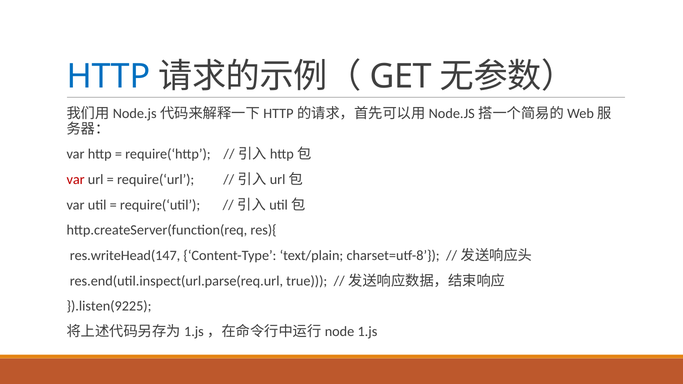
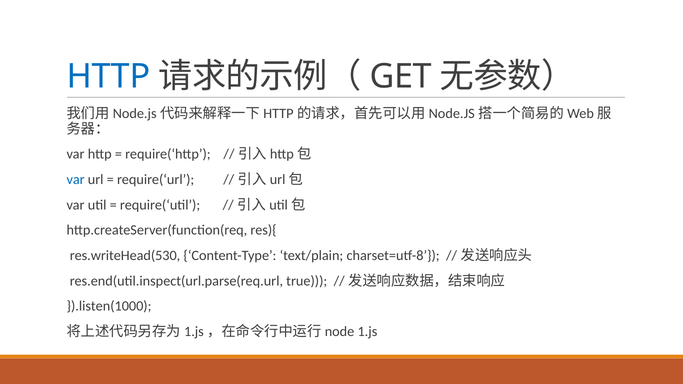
var at (76, 180) colour: red -> blue
res.writeHead(147: res.writeHead(147 -> res.writeHead(530
}).listen(9225: }).listen(9225 -> }).listen(1000
